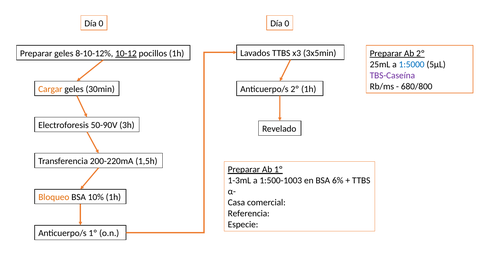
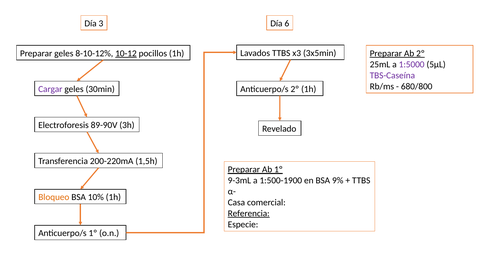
0 at (101, 23): 0 -> 3
0 at (287, 23): 0 -> 6
1:5000 colour: blue -> purple
Cargar colour: orange -> purple
50-90V: 50-90V -> 89-90V
1-3mL: 1-3mL -> 9-3mL
1:500-1003: 1:500-1003 -> 1:500-1900
6%: 6% -> 9%
Referencia underline: none -> present
